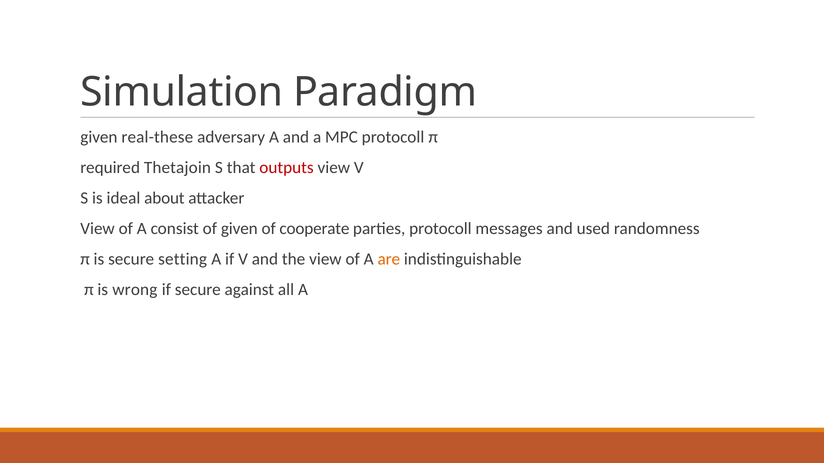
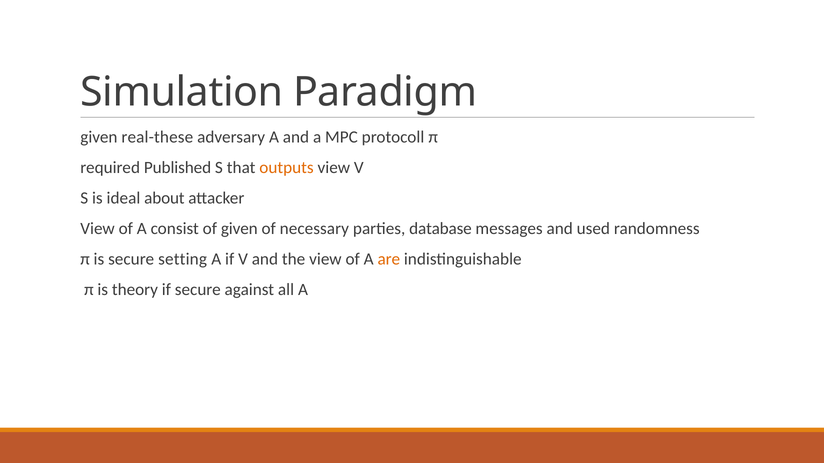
Thetajoin: Thetajoin -> Published
outputs colour: red -> orange
cooperate: cooperate -> necessary
parties protocoll: protocoll -> database
wrong: wrong -> theory
